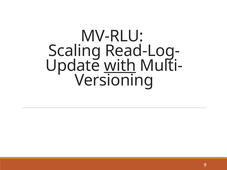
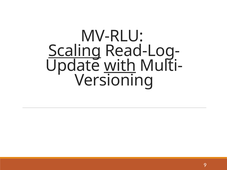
Scaling underline: none -> present
